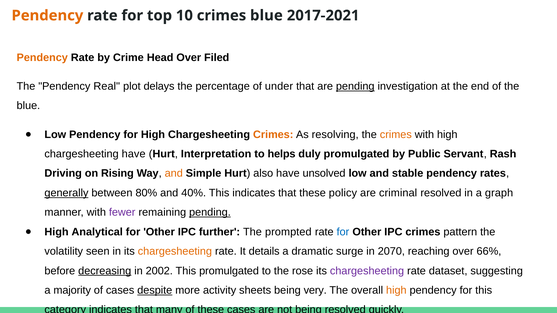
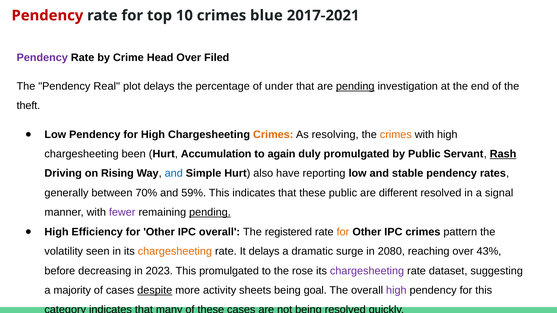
Pendency at (47, 16) colour: orange -> red
Pendency at (42, 58) colour: orange -> purple
blue at (28, 106): blue -> theft
chargesheeting have: have -> been
Interpretation: Interpretation -> Accumulation
helps: helps -> again
Rash underline: none -> present
and at (174, 174) colour: orange -> blue
unsolved: unsolved -> reporting
generally underline: present -> none
80%: 80% -> 70%
40%: 40% -> 59%
these policy: policy -> public
criminal: criminal -> different
graph: graph -> signal
Analytical: Analytical -> Efficiency
IPC further: further -> overall
prompted: prompted -> registered
for at (343, 232) colour: blue -> orange
It details: details -> delays
2070: 2070 -> 2080
66%: 66% -> 43%
decreasing underline: present -> none
2002: 2002 -> 2023
very: very -> goal
high at (396, 291) colour: orange -> purple
